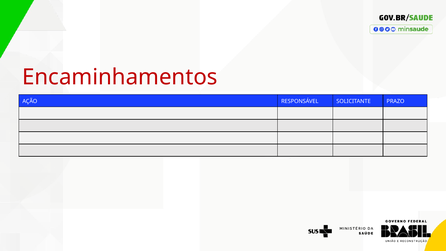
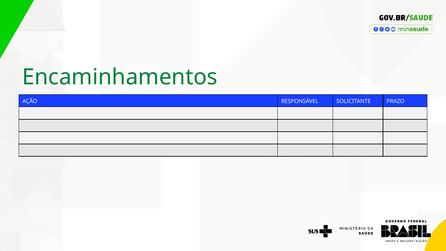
Encaminhamentos colour: red -> green
